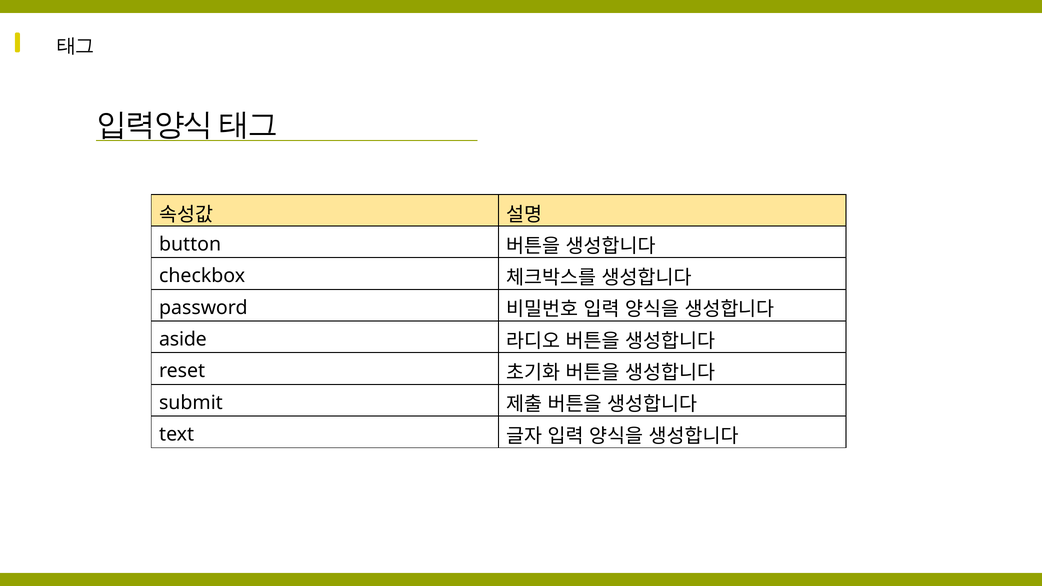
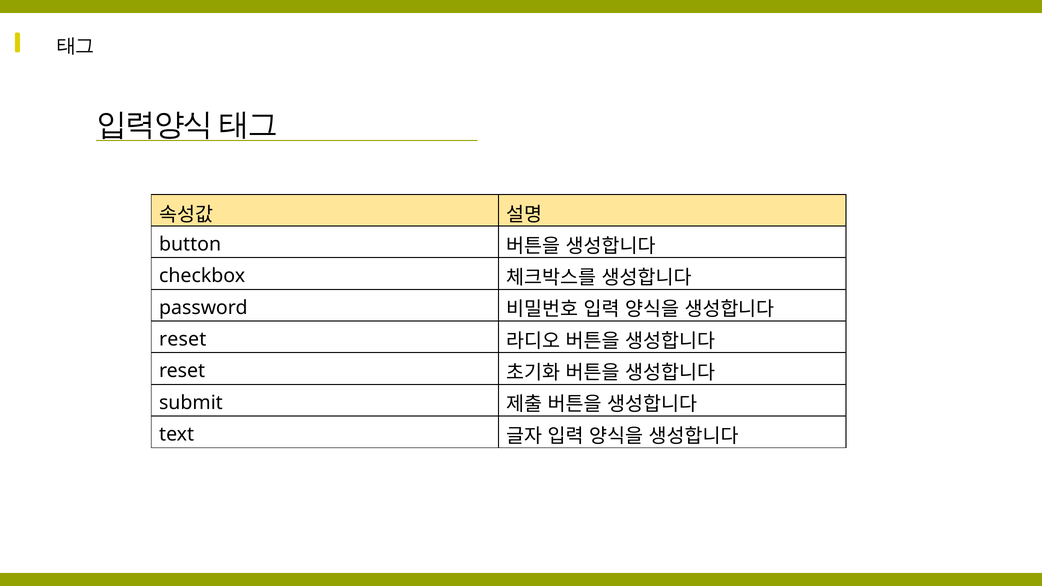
aside at (183, 339): aside -> reset
